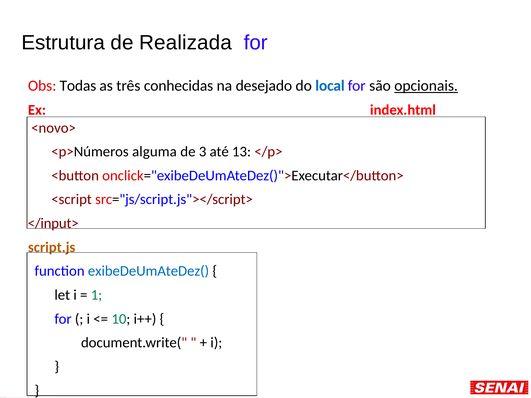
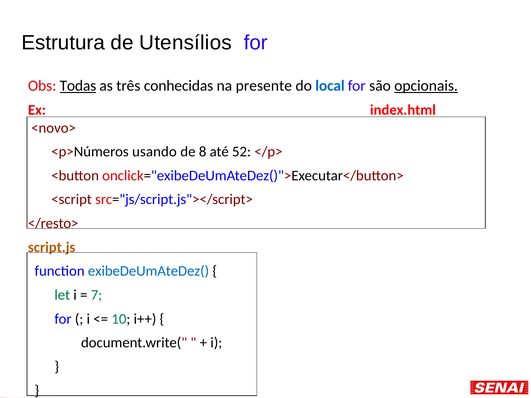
Realizada: Realizada -> Utensílios
Todas underline: none -> present
desejado: desejado -> presente
alguma: alguma -> usando
3: 3 -> 8
13: 13 -> 52
</input>: </input> -> </resto>
let colour: black -> green
1: 1 -> 7
